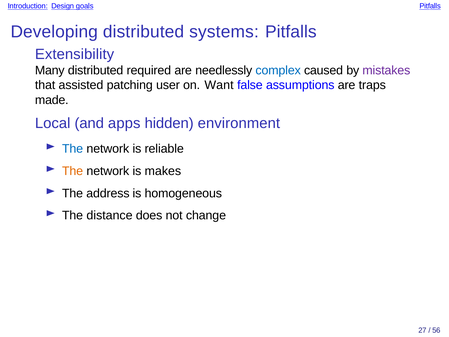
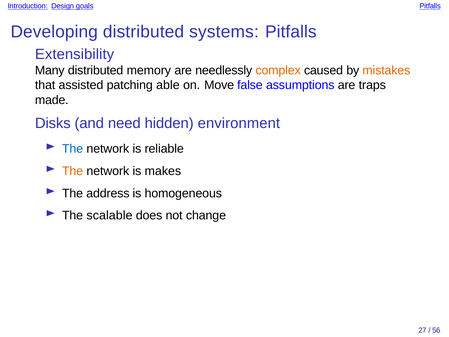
required: required -> memory
complex colour: blue -> orange
mistakes colour: purple -> orange
user: user -> able
Want: Want -> Move
Local: Local -> Disks
apps: apps -> need
distance: distance -> scalable
